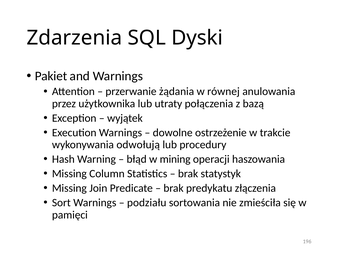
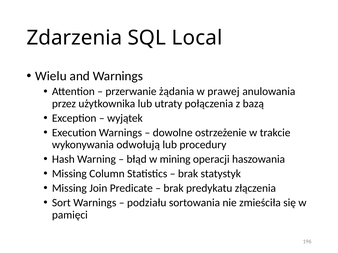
Dyski: Dyski -> Local
Pakiet: Pakiet -> Wielu
równej: równej -> prawej
